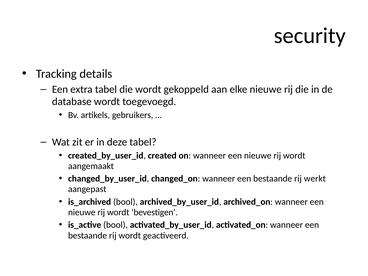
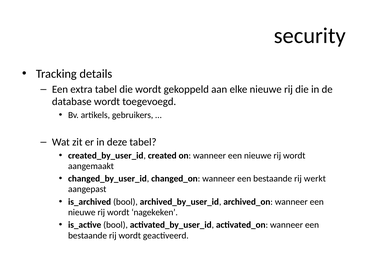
bevestigen: bevestigen -> nagekeken
